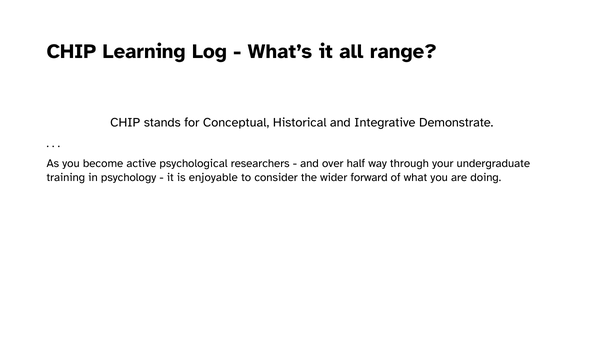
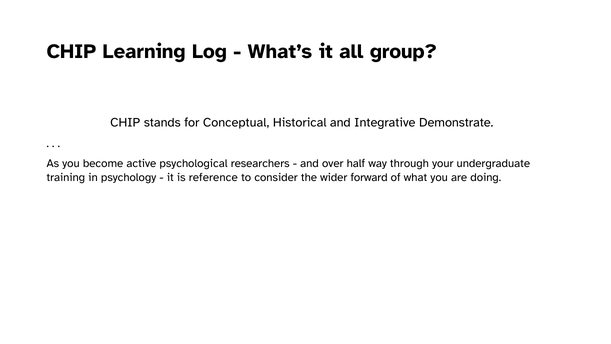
range: range -> group
enjoyable: enjoyable -> reference
